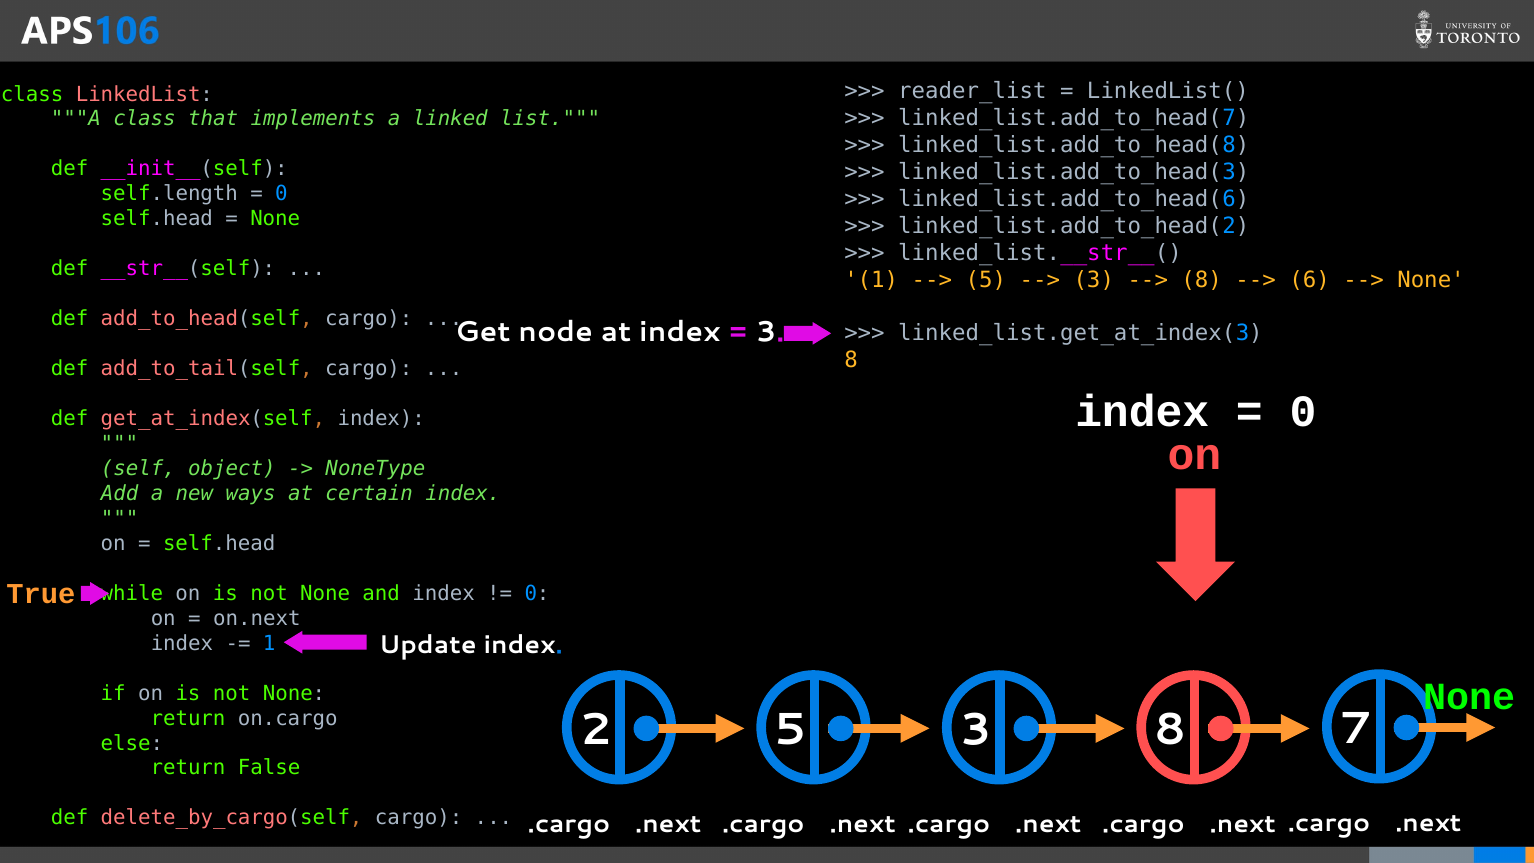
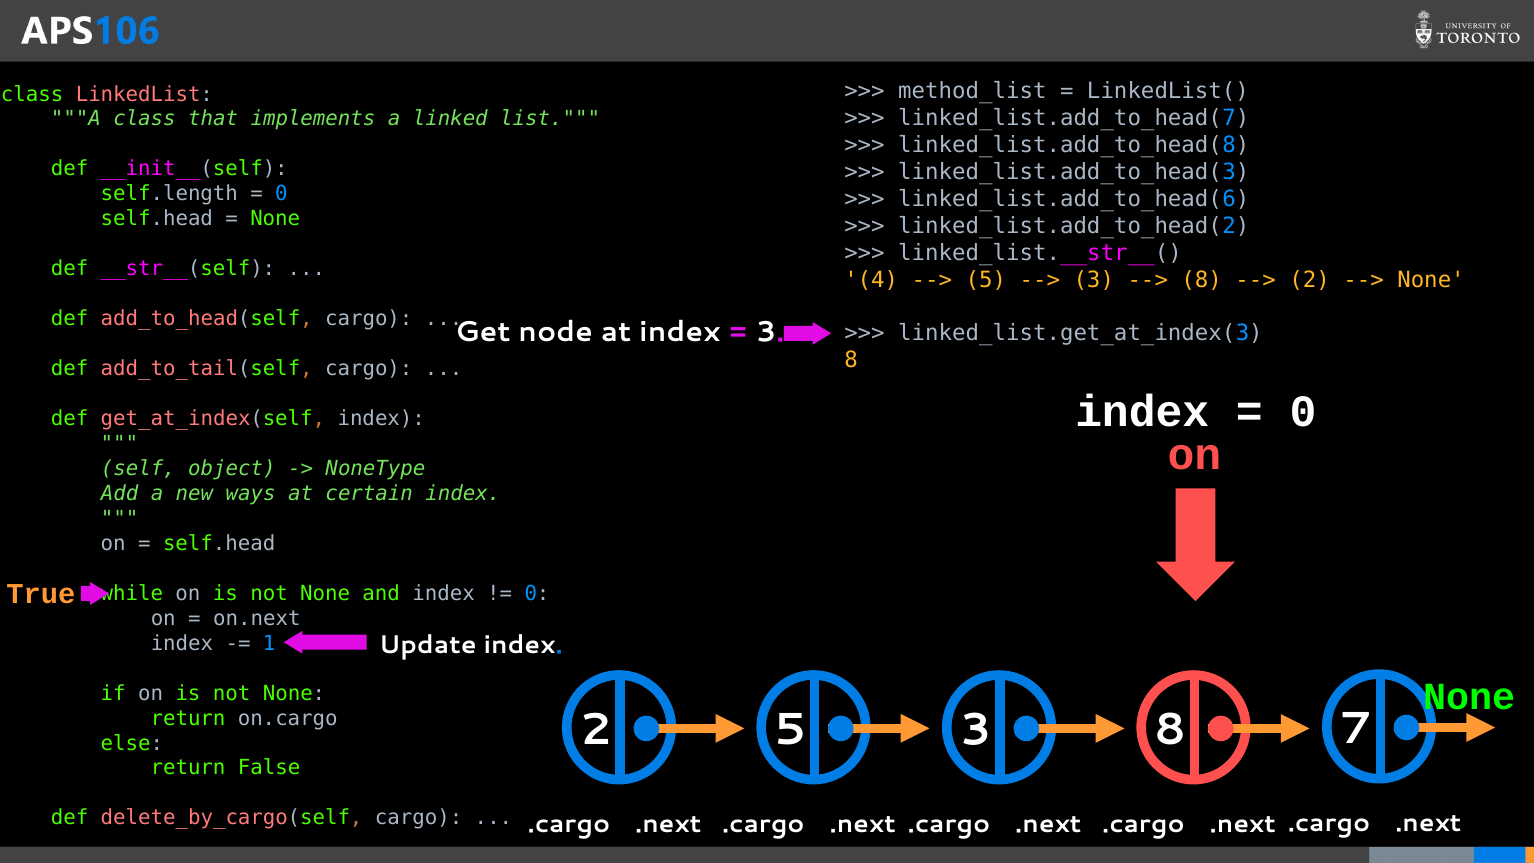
reader_list: reader_list -> method_list
1 at (871, 280): 1 -> 4
6 at (1310, 280): 6 -> 2
